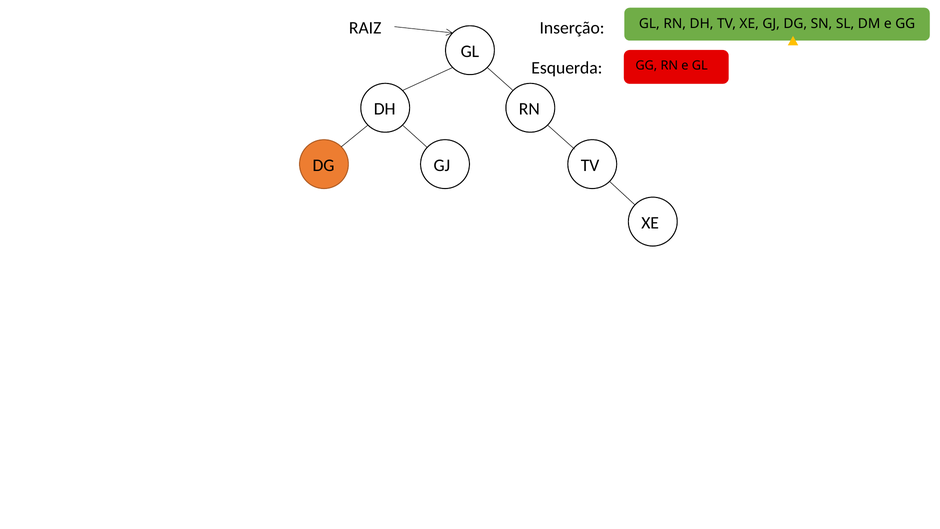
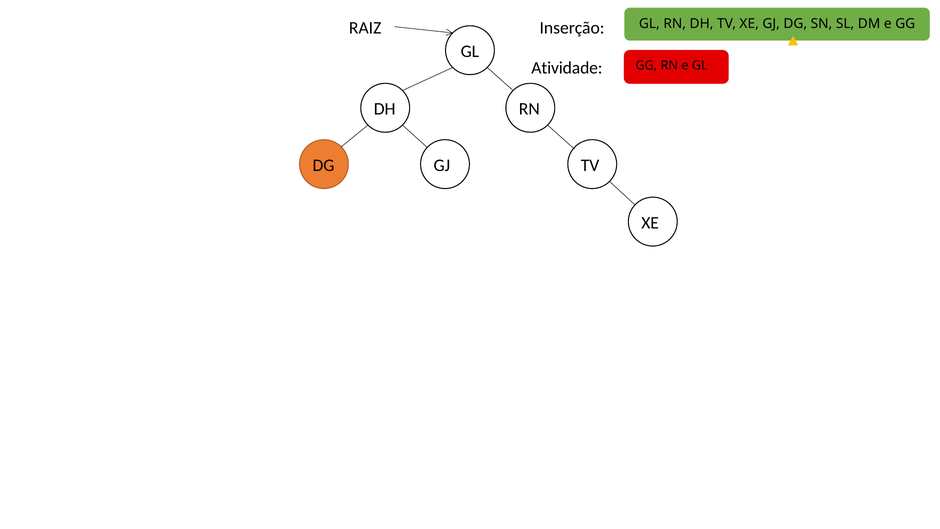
Esquerda: Esquerda -> Atividade
